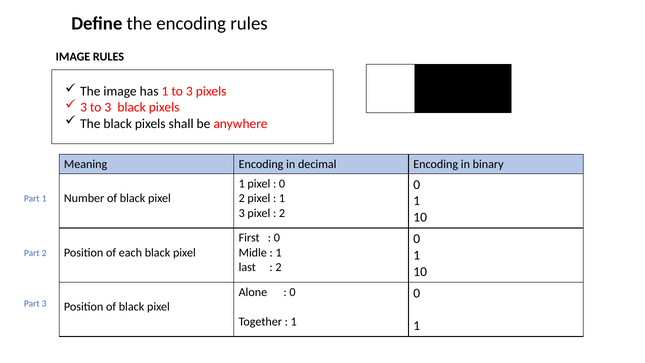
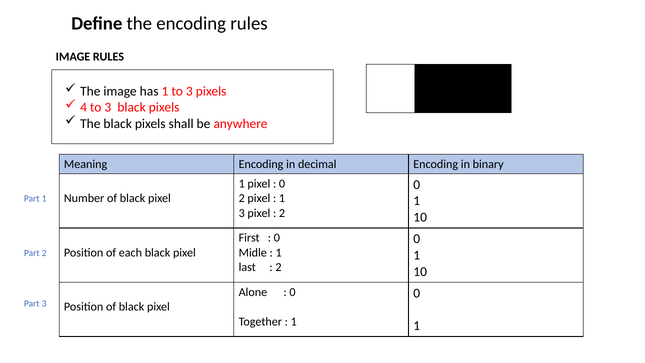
3 at (84, 107): 3 -> 4
